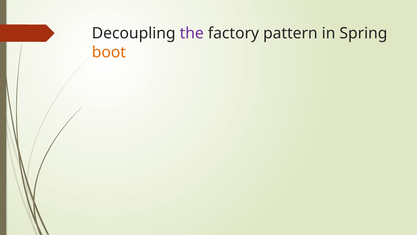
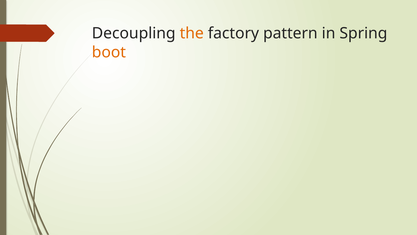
the colour: purple -> orange
